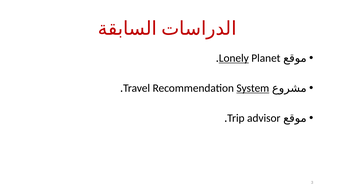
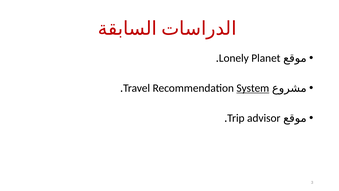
Lonely underline: present -> none
